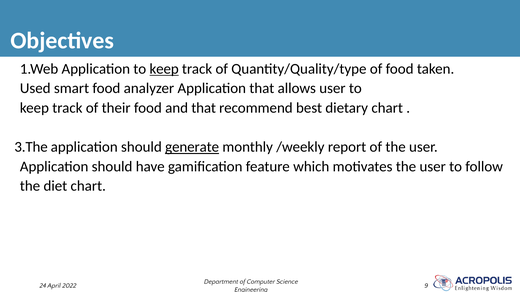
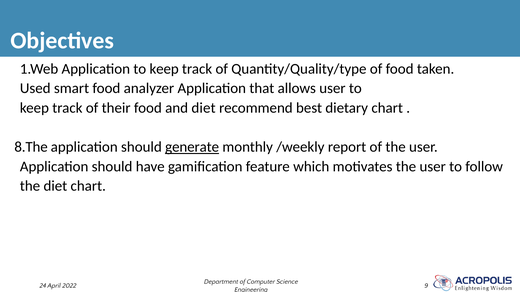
keep at (164, 69) underline: present -> none
and that: that -> diet
3.The: 3.The -> 8.The
